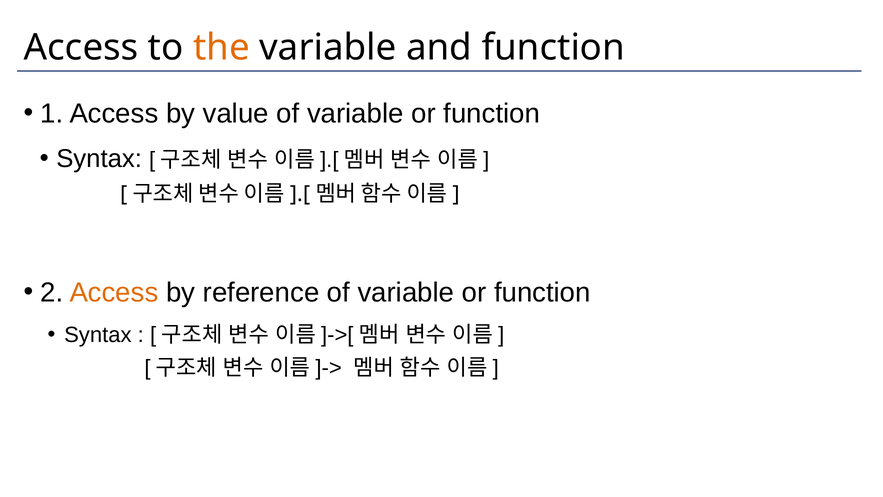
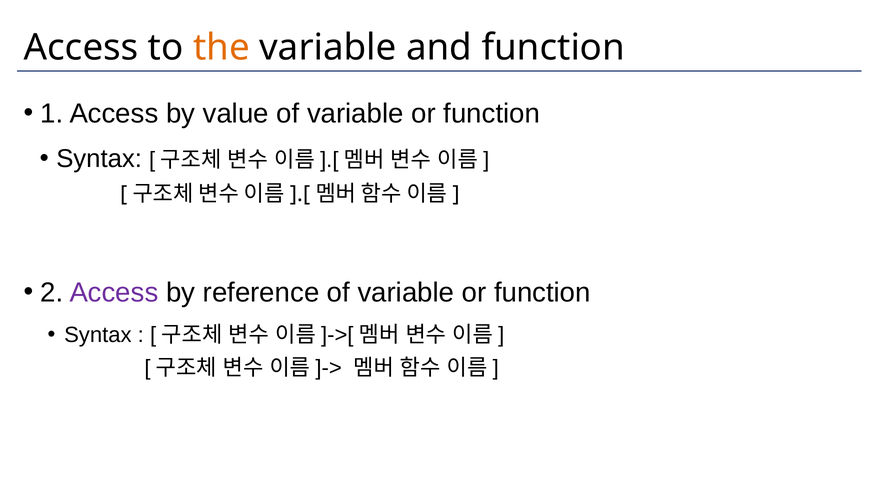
Access at (114, 292) colour: orange -> purple
